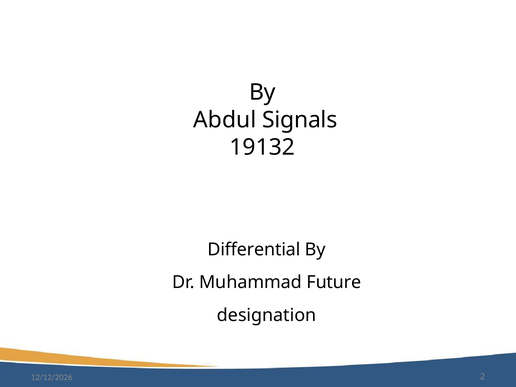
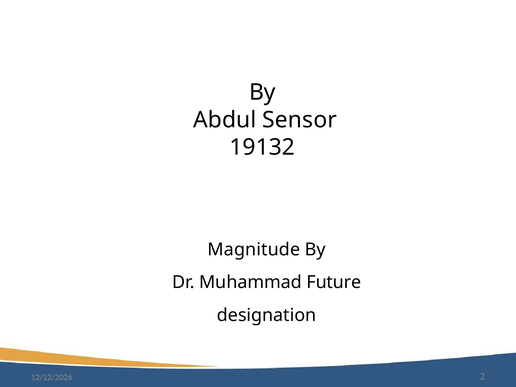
Signals: Signals -> Sensor
Differential: Differential -> Magnitude
